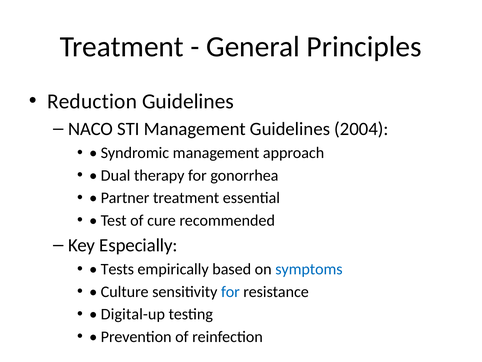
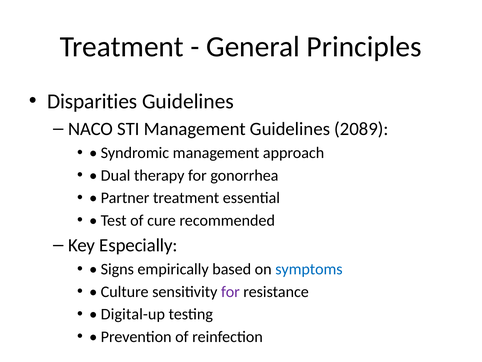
Reduction: Reduction -> Disparities
2004: 2004 -> 2089
Tests: Tests -> Signs
for at (230, 291) colour: blue -> purple
